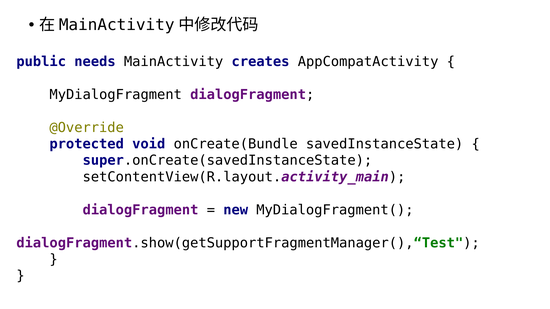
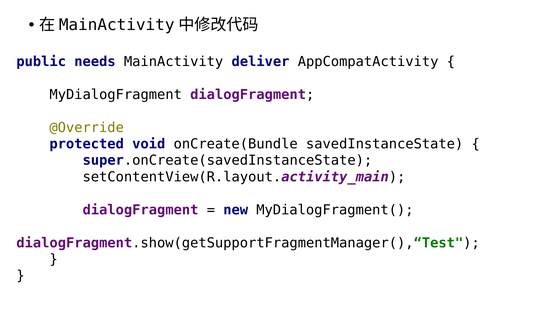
creates: creates -> deliver
